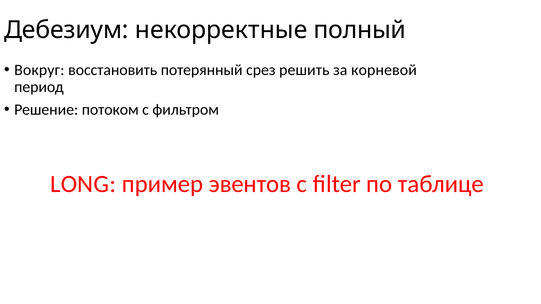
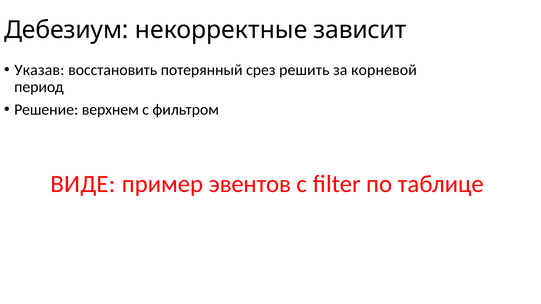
полный: полный -> зависит
Вокруг: Вокруг -> Указав
потоком: потоком -> верхнем
LONG: LONG -> ВИДЕ
